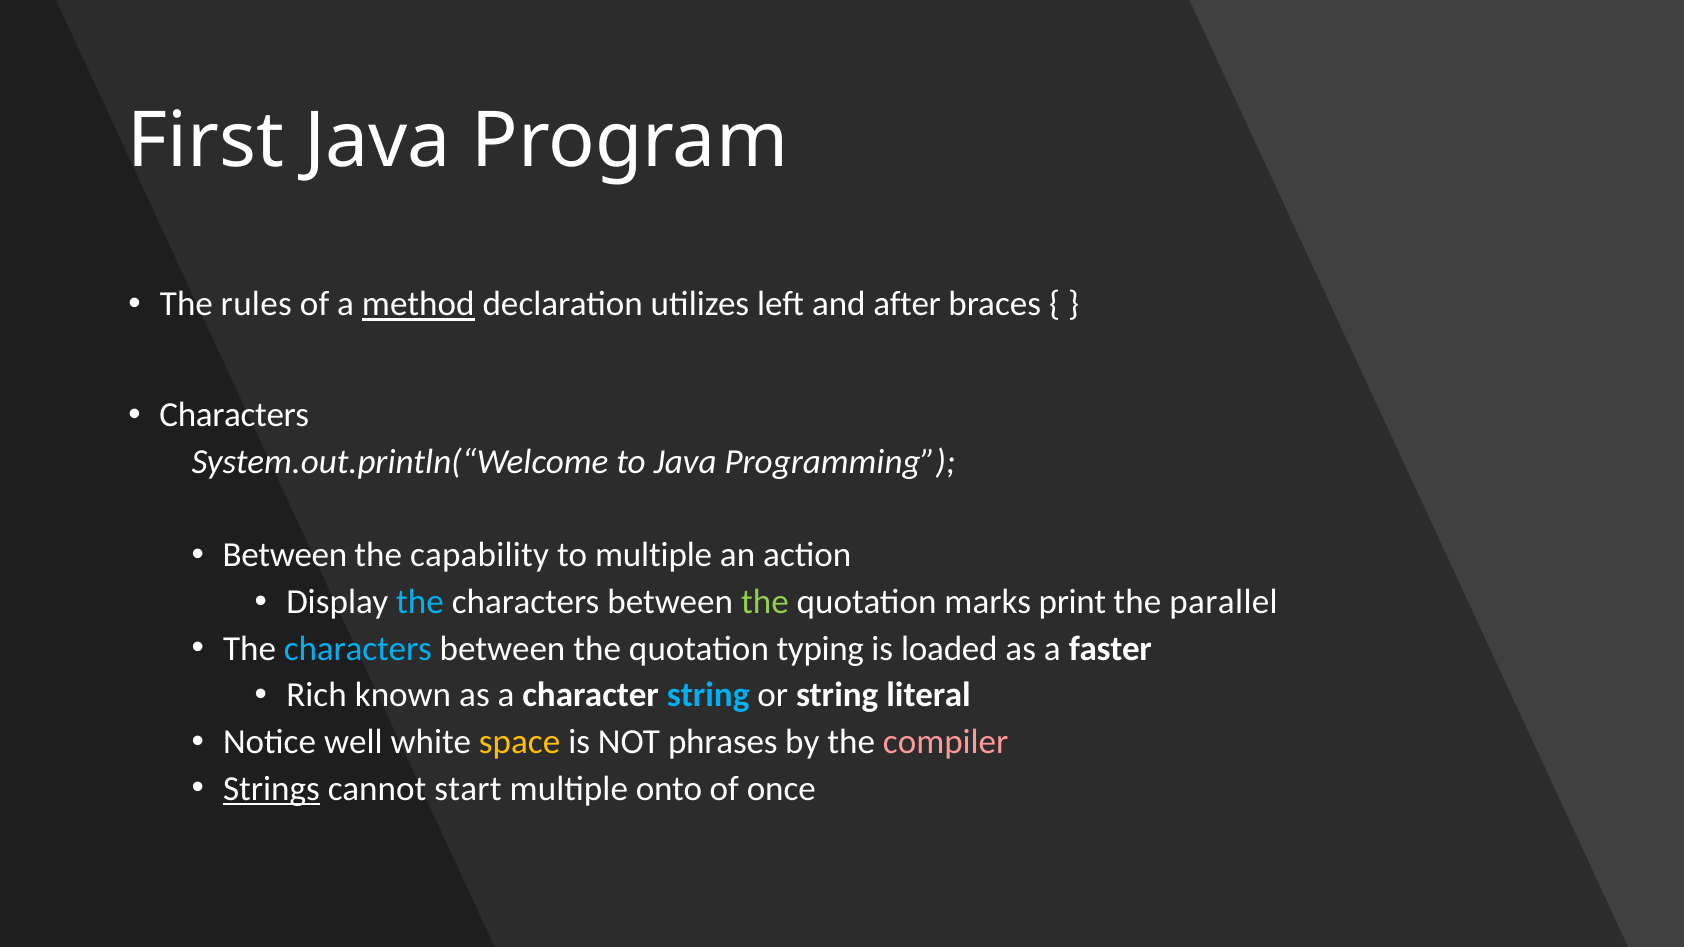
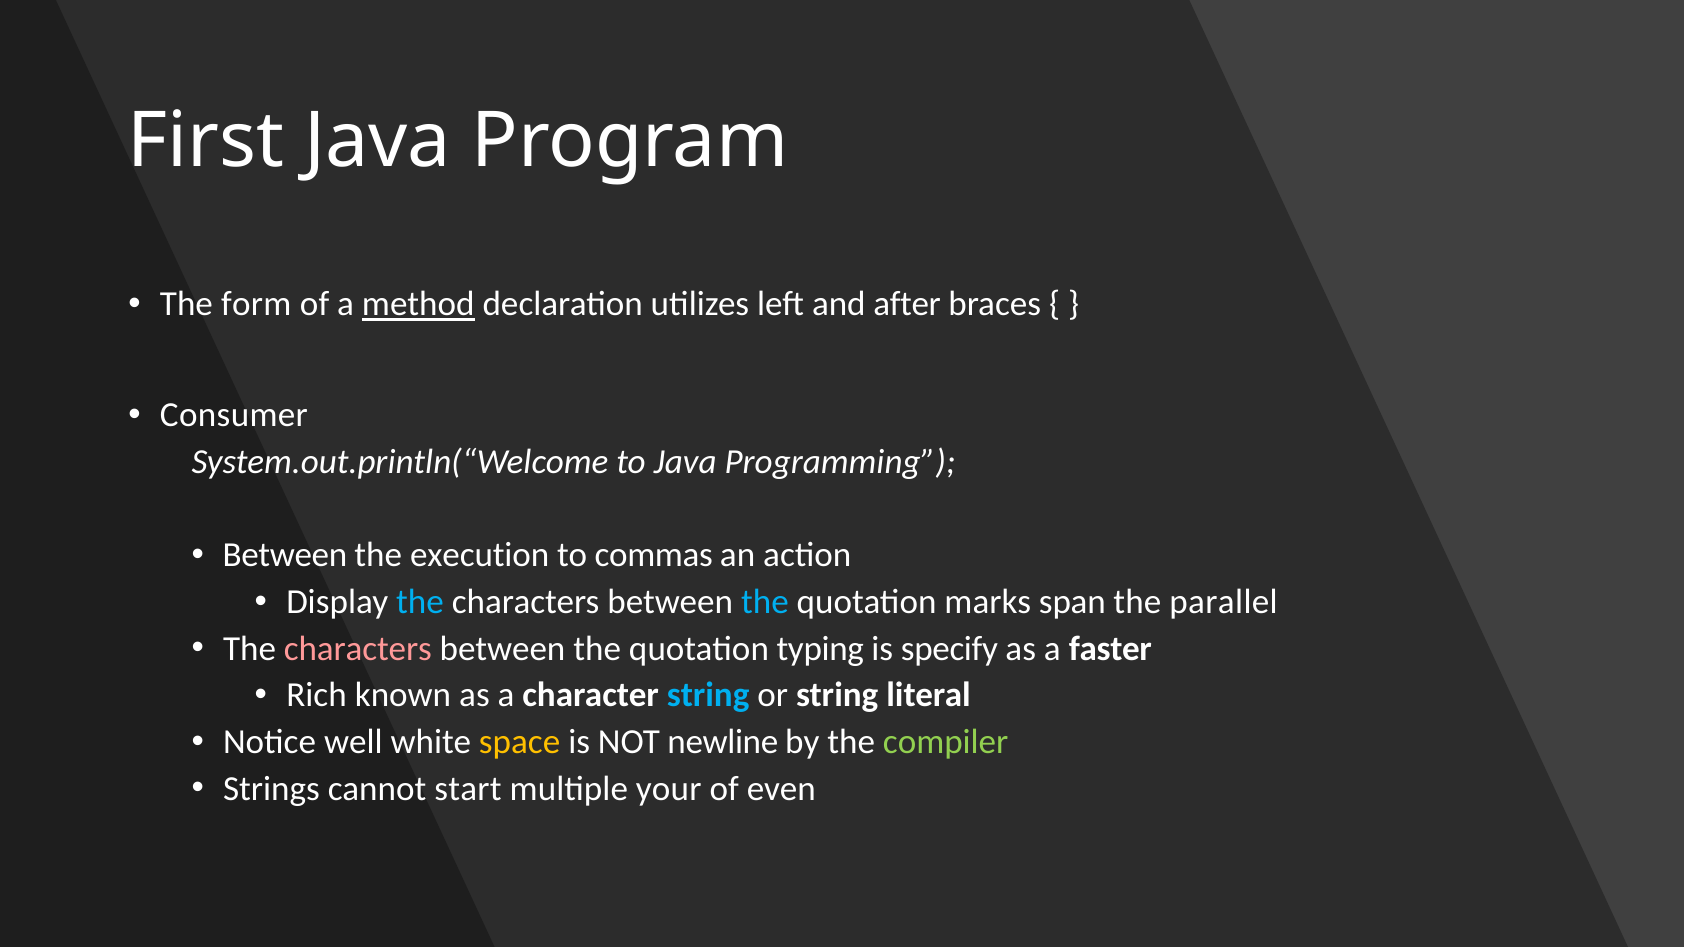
rules: rules -> form
Characters at (234, 415): Characters -> Consumer
capability: capability -> execution
to multiple: multiple -> commas
the at (765, 602) colour: light green -> light blue
print: print -> span
characters at (358, 649) colour: light blue -> pink
loaded: loaded -> specify
phrases: phrases -> newline
compiler colour: pink -> light green
Strings underline: present -> none
onto: onto -> your
once: once -> even
